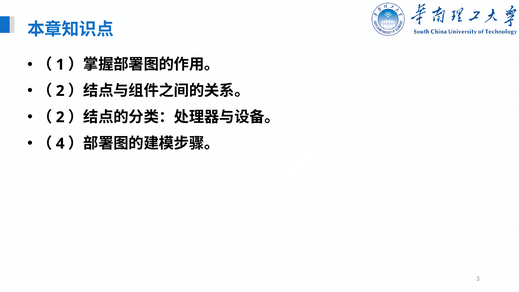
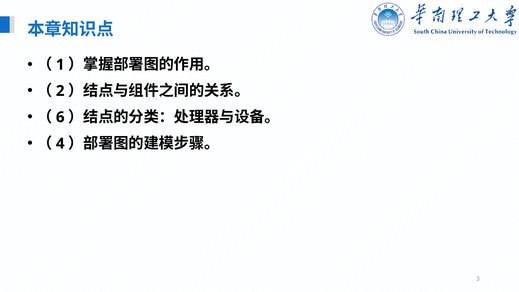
2 at (60, 117): 2 -> 6
